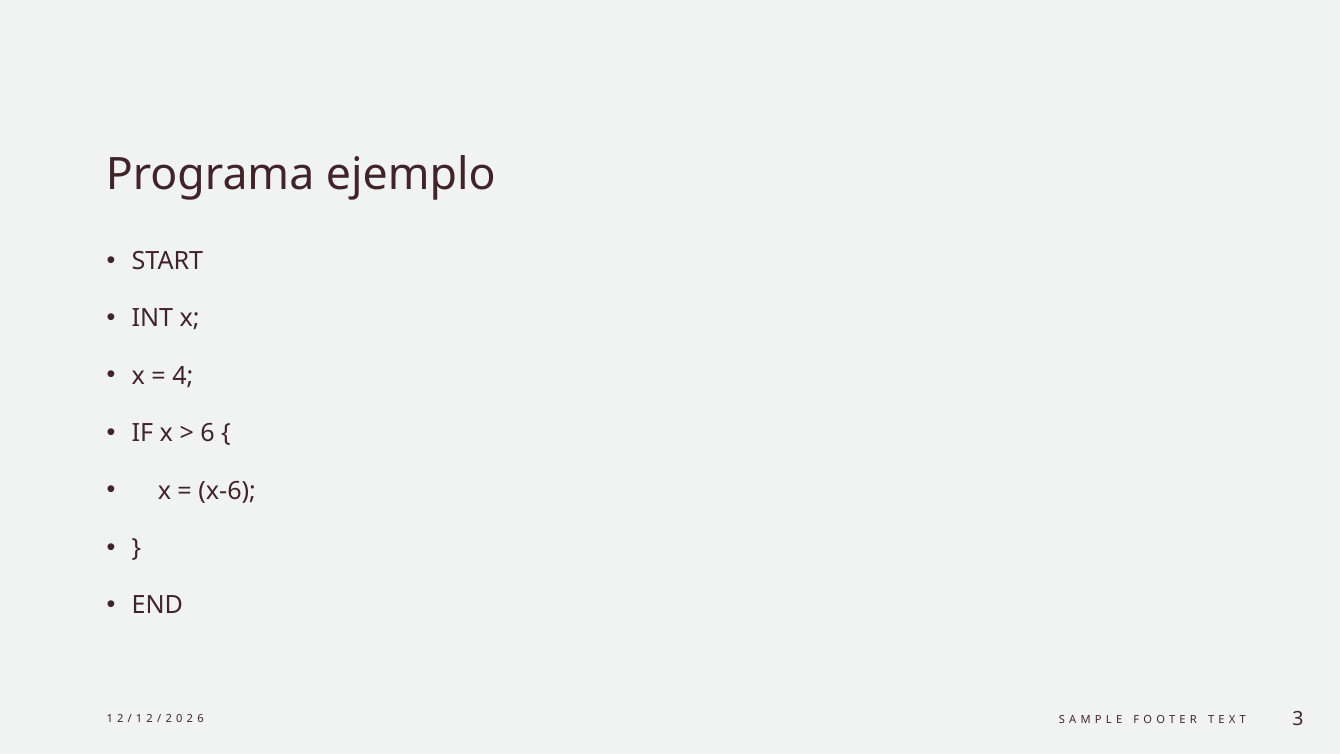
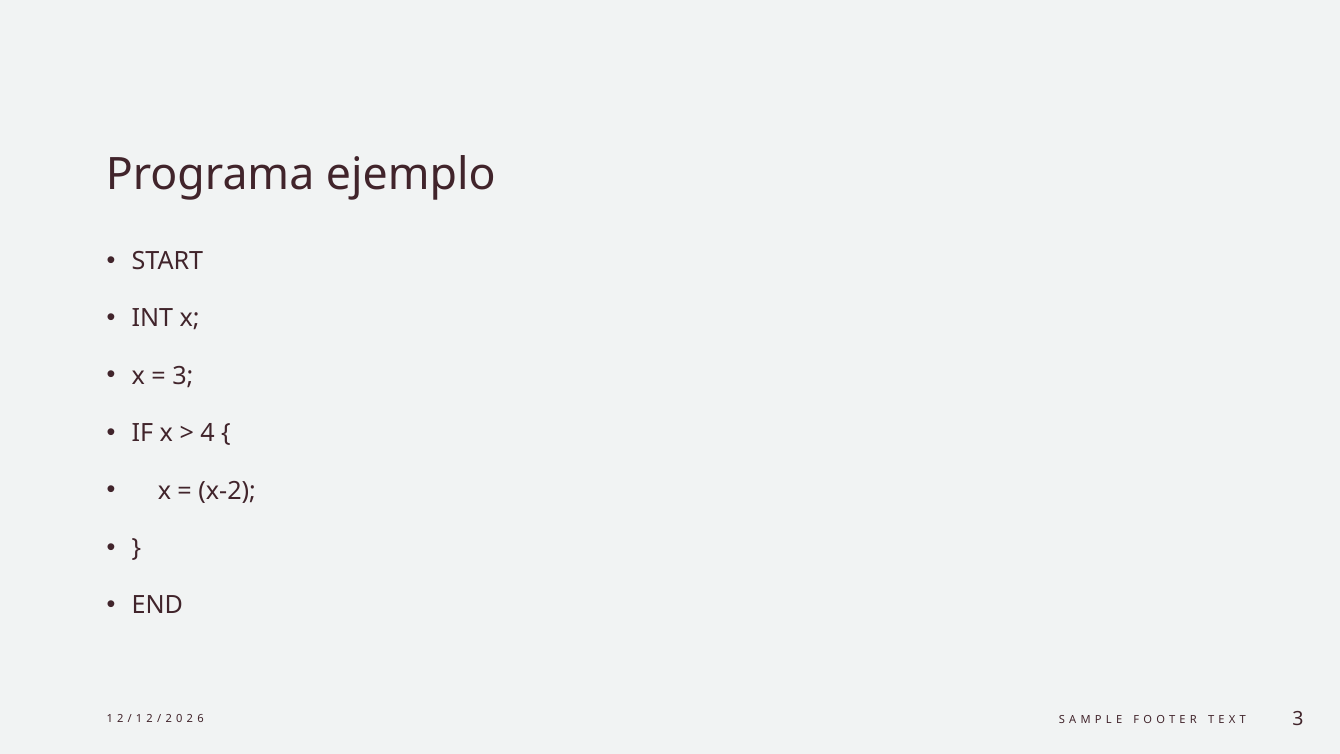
4 at (183, 376): 4 -> 3
6 at (207, 433): 6 -> 4
x-6: x-6 -> x-2
